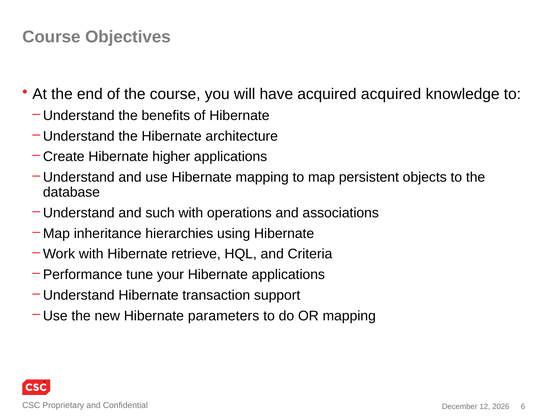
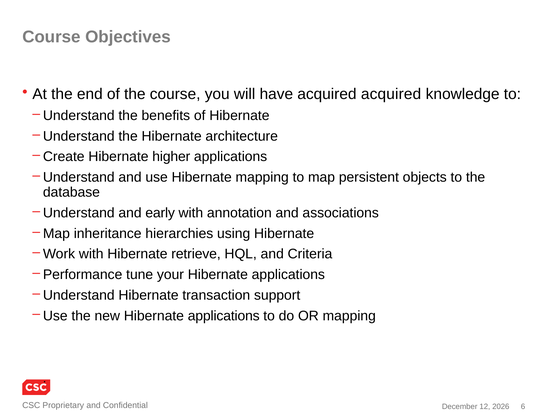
such: such -> early
operations: operations -> annotation
new Hibernate parameters: parameters -> applications
